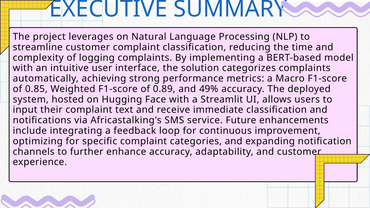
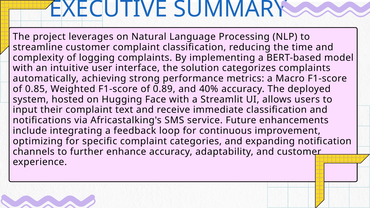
49%: 49% -> 40%
